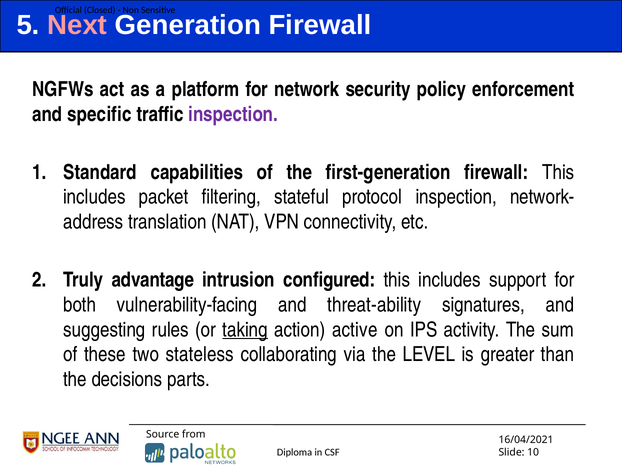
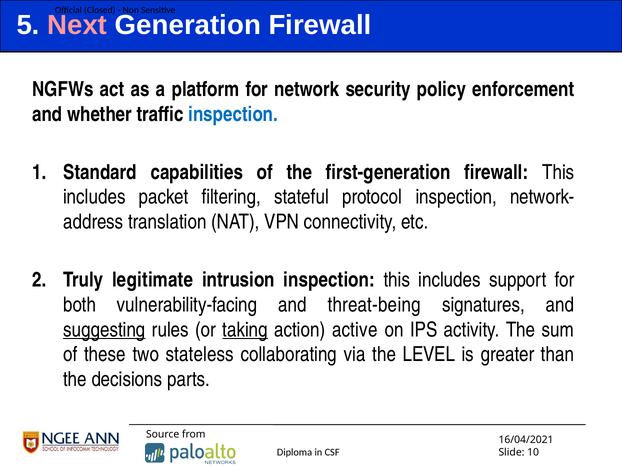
specific: specific -> whether
inspection at (233, 114) colour: purple -> blue
advantage: advantage -> legitimate
intrusion configured: configured -> inspection
threat-ability: threat-ability -> threat-being
suggesting underline: none -> present
